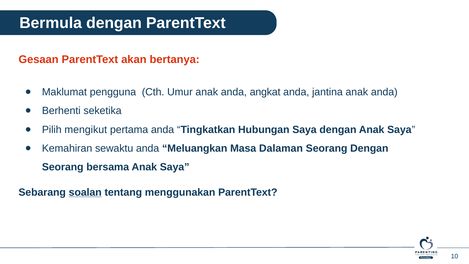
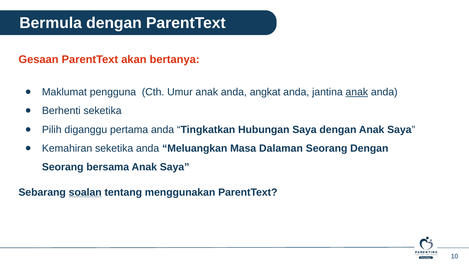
anak at (357, 92) underline: none -> present
mengikut: mengikut -> diganggu
Kemahiran sewaktu: sewaktu -> seketika
